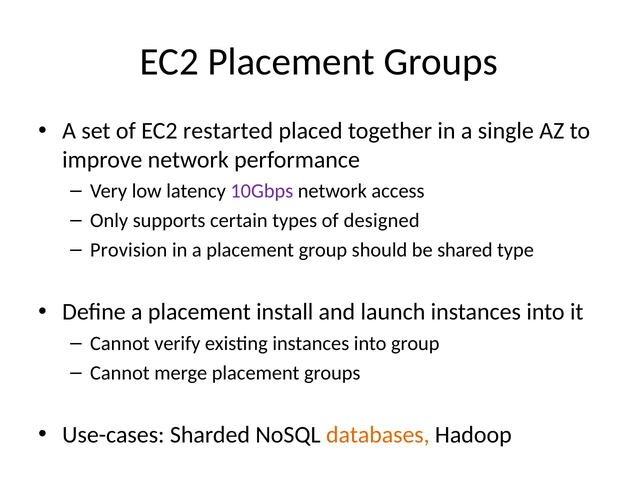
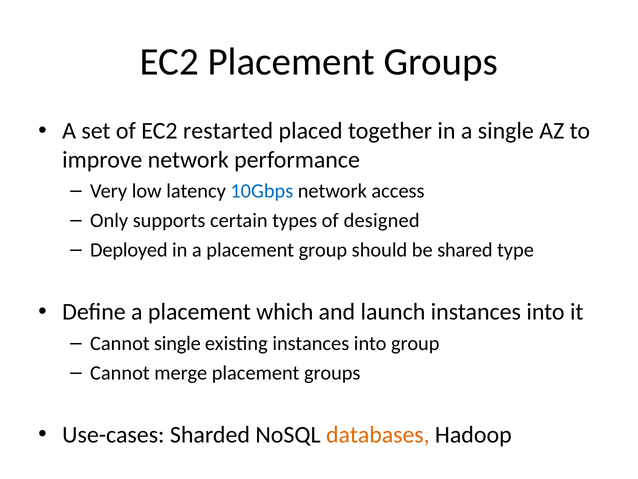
10Gbps colour: purple -> blue
Provision: Provision -> Deployed
install: install -> which
Cannot verify: verify -> single
